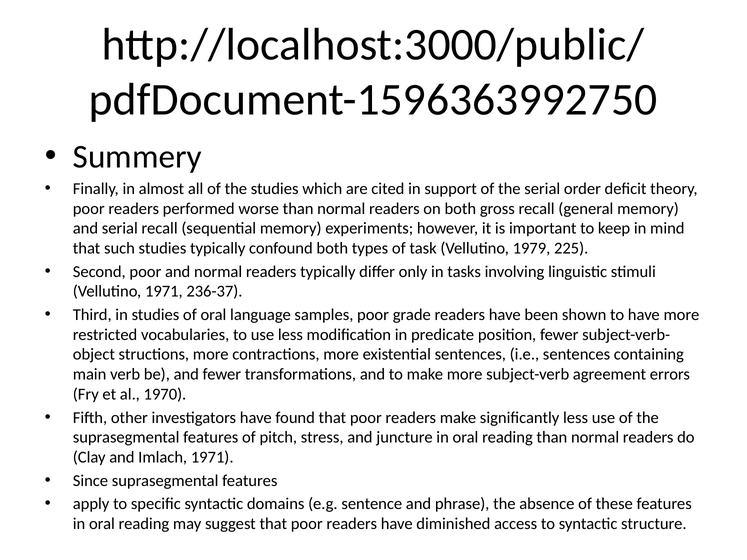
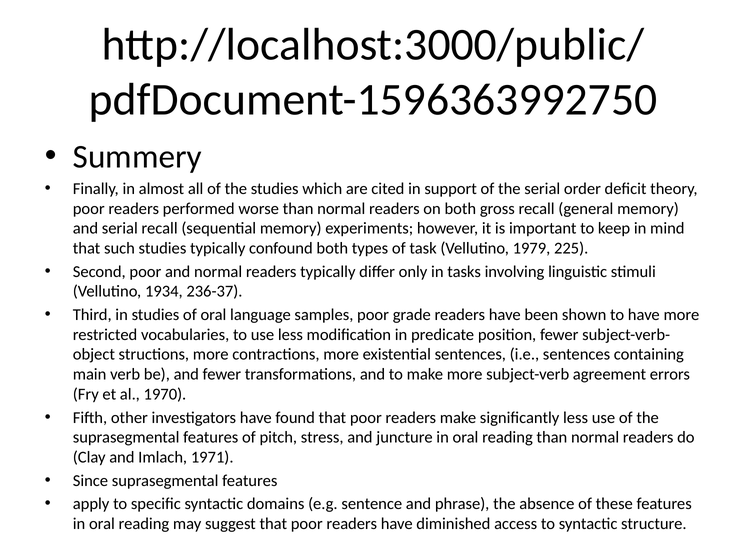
Vellutino 1971: 1971 -> 1934
